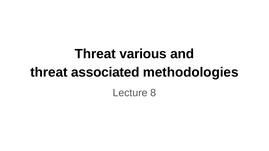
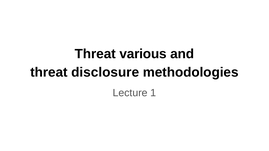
associated: associated -> disclosure
8: 8 -> 1
